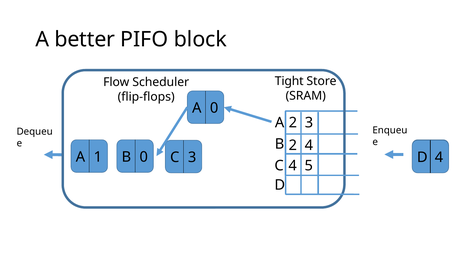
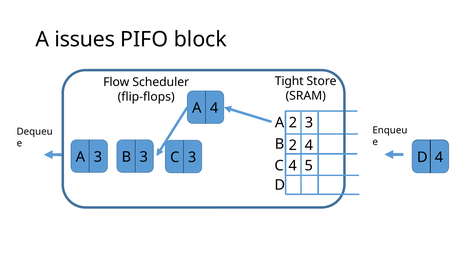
better: better -> issues
A 0: 0 -> 4
A 1: 1 -> 3
B 0: 0 -> 3
